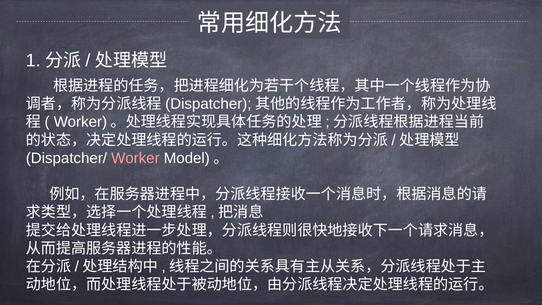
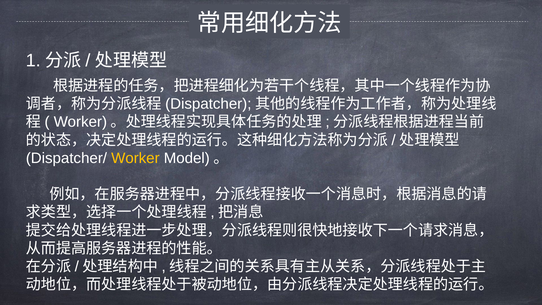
Worker colour: pink -> yellow
